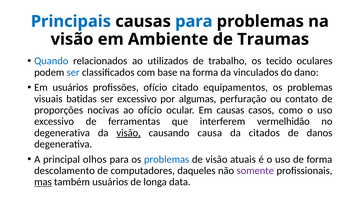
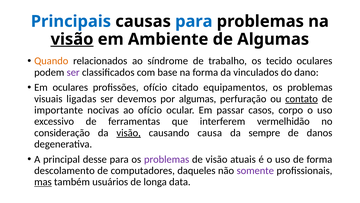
visão at (72, 39) underline: none -> present
de Traumas: Traumas -> Algumas
Quando colour: blue -> orange
utilizados: utilizados -> síndrome
ser at (73, 72) colour: blue -> purple
Em usuários: usuários -> oculares
batidas: batidas -> ligadas
ser excessivo: excessivo -> devemos
contato underline: none -> present
proporções: proporções -> importante
Em causas: causas -> passar
como: como -> corpo
degenerativa at (62, 133): degenerativa -> consideração
citados: citados -> sempre
olhos: olhos -> desse
problemas at (167, 159) colour: blue -> purple
